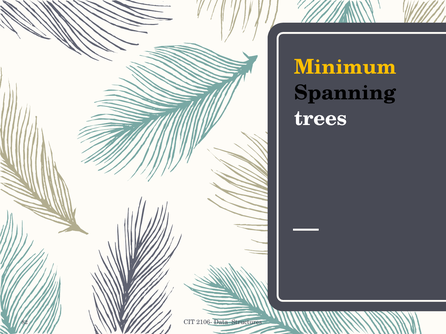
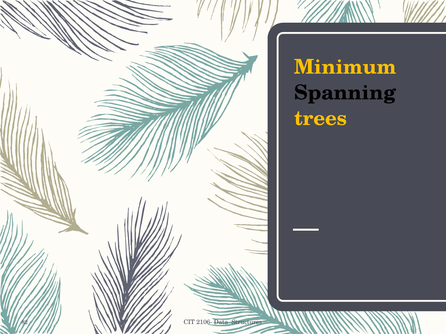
trees colour: white -> yellow
